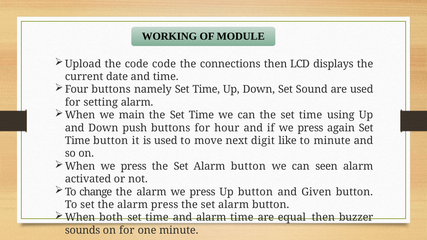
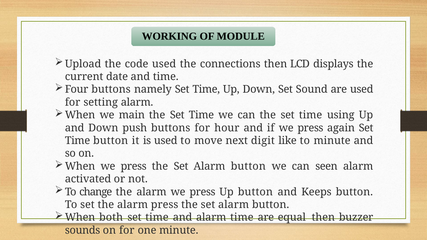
code code: code -> used
Given: Given -> Keeps
